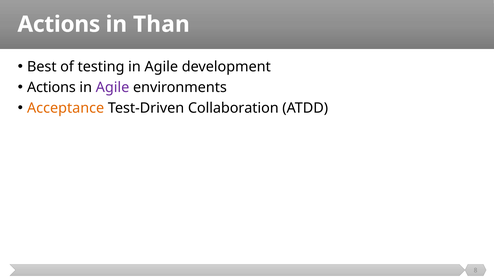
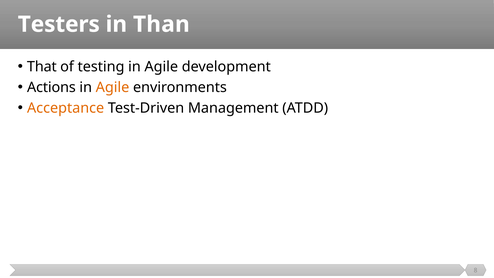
Actions at (59, 24): Actions -> Testers
Best: Best -> That
Agile at (113, 87) colour: purple -> orange
Collaboration: Collaboration -> Management
